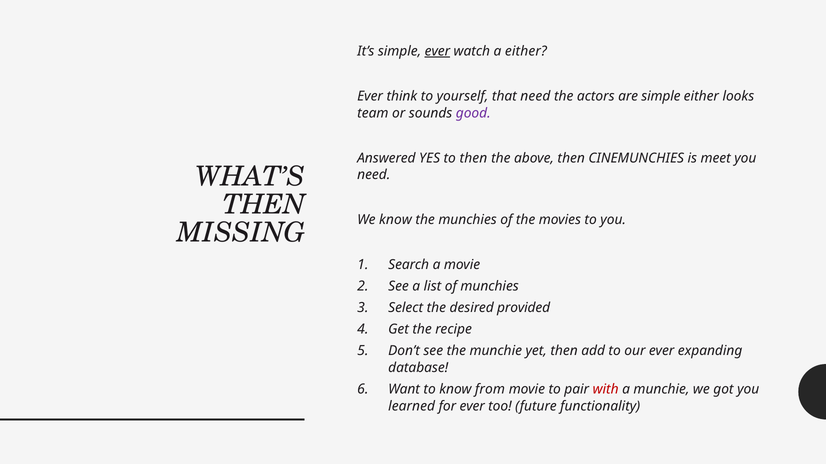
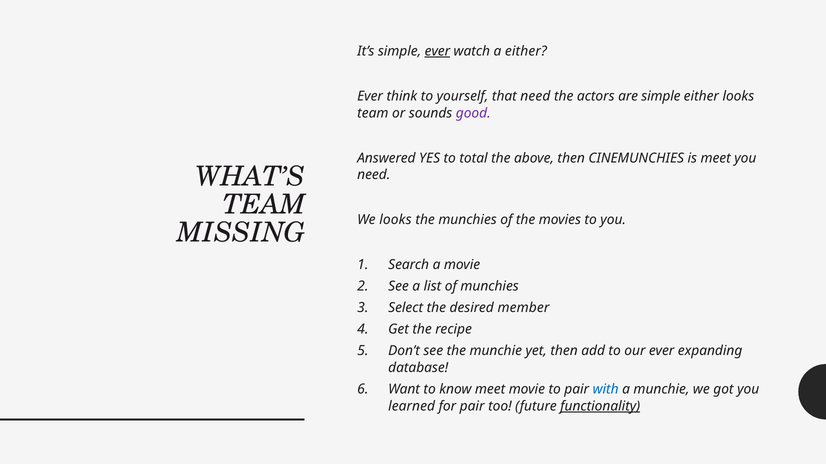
to then: then -> total
THEN at (264, 205): THEN -> TEAM
We know: know -> looks
provided: provided -> member
know from: from -> meet
with colour: red -> blue
for ever: ever -> pair
functionality underline: none -> present
